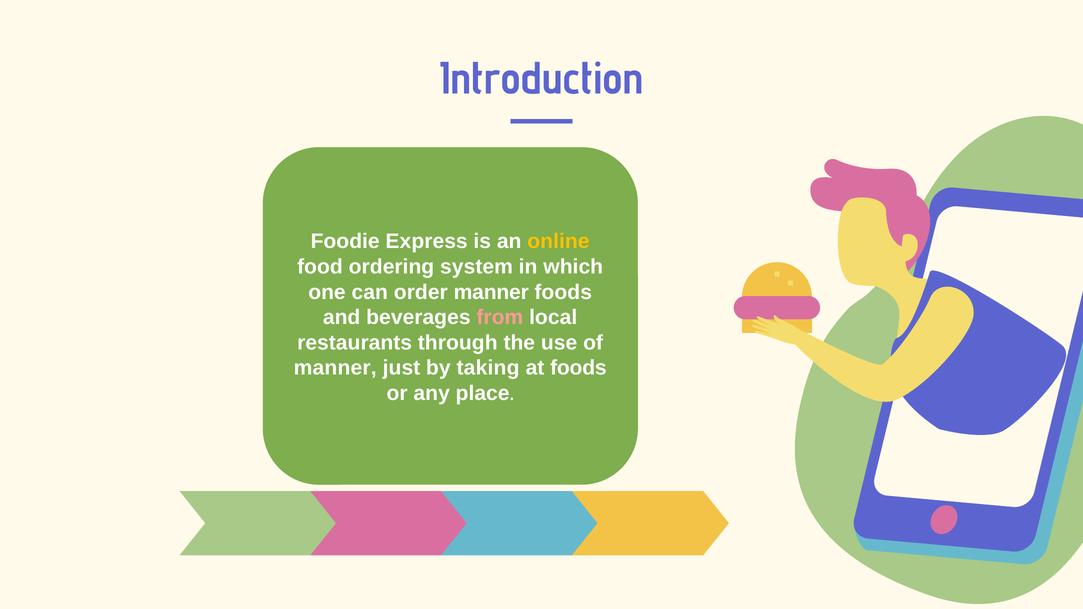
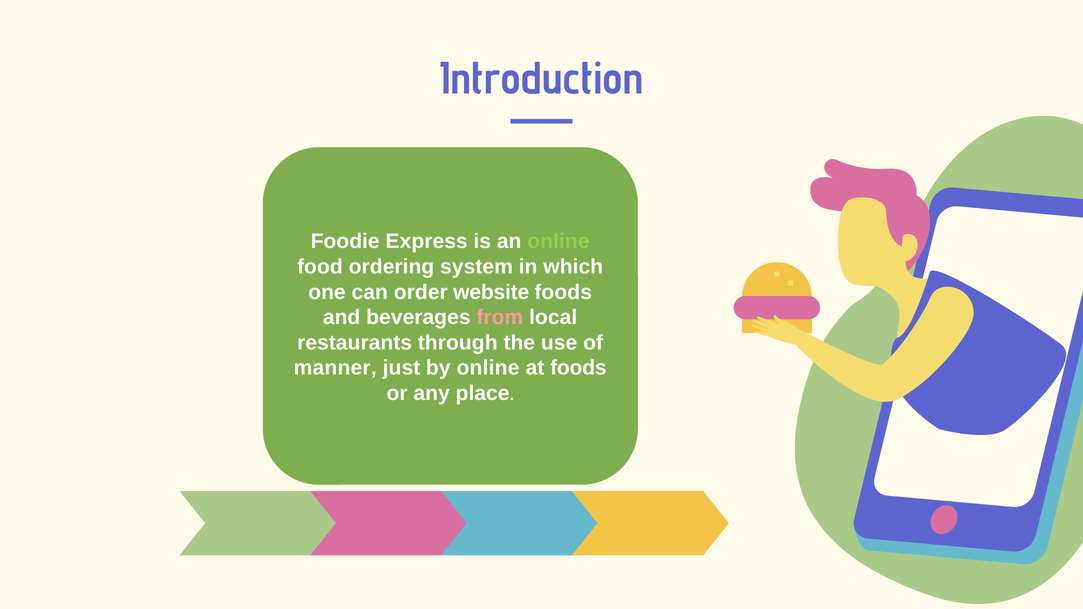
online at (558, 242) colour: yellow -> light green
order manner: manner -> website
by taking: taking -> online
